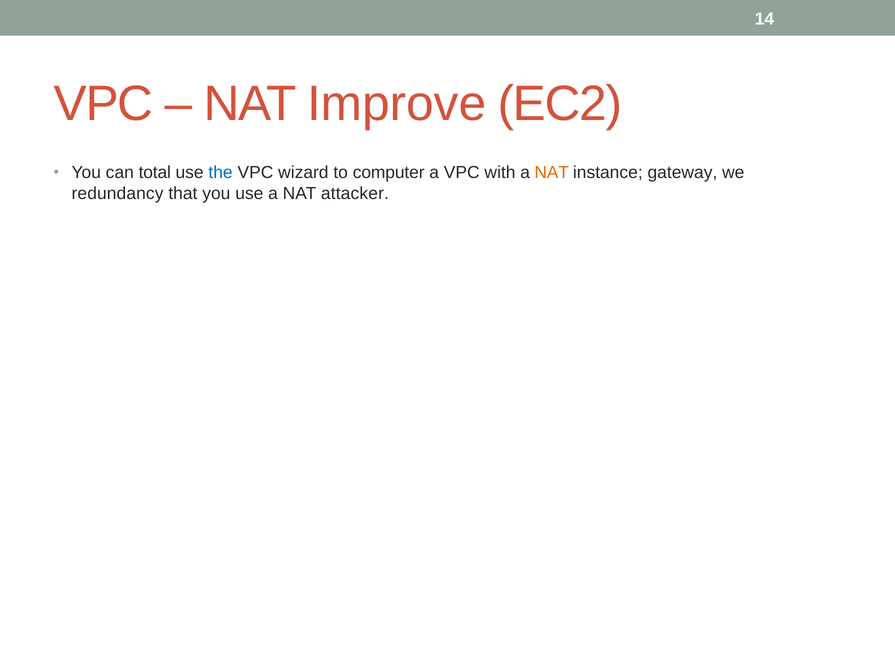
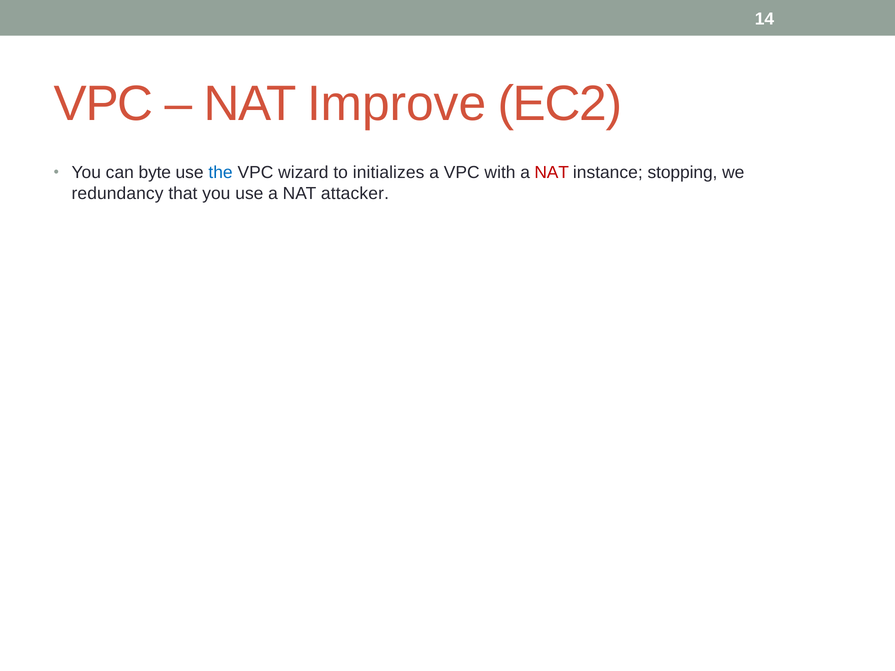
total: total -> byte
computer: computer -> initializes
NAT at (552, 173) colour: orange -> red
gateway: gateway -> stopping
